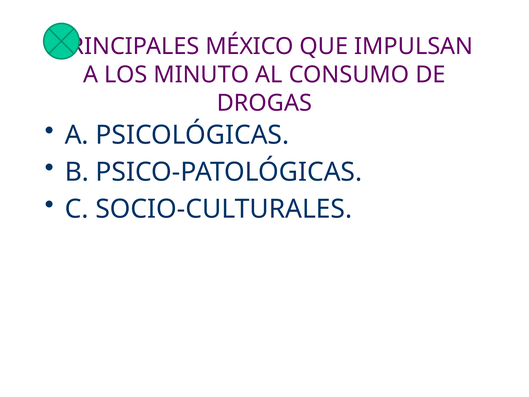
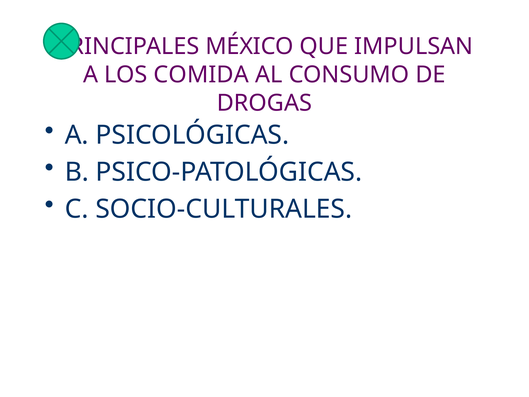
MINUTO: MINUTO -> COMIDA
